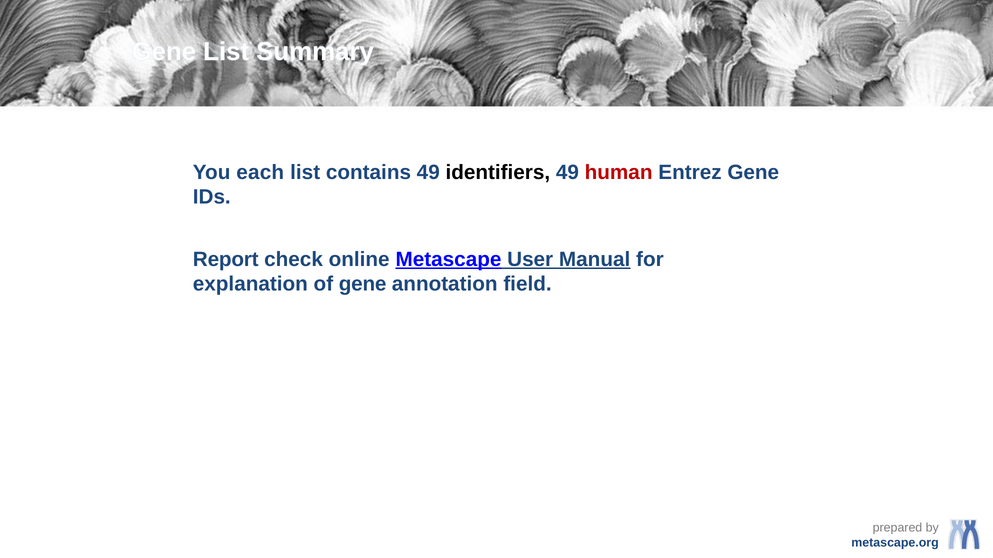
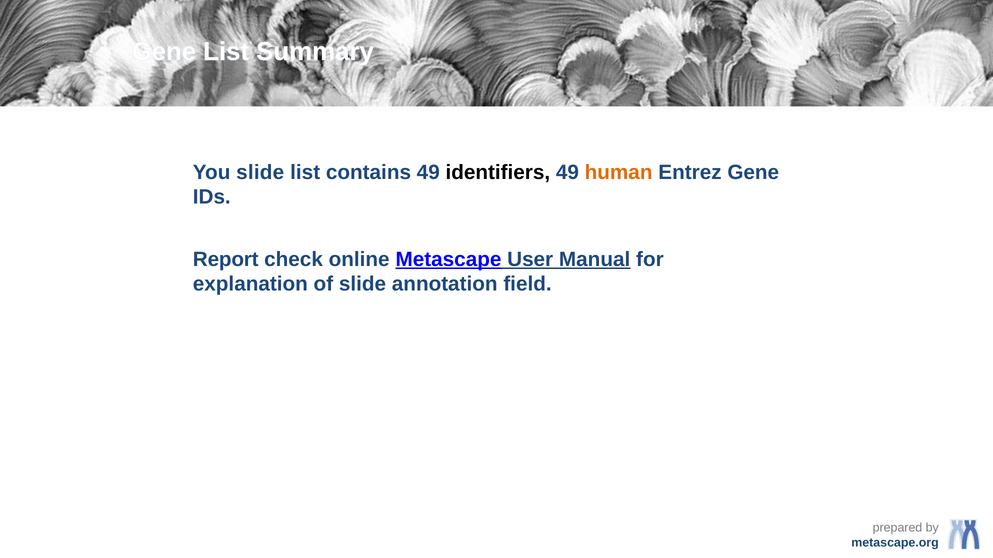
You each: each -> slide
human colour: red -> orange
of gene: gene -> slide
